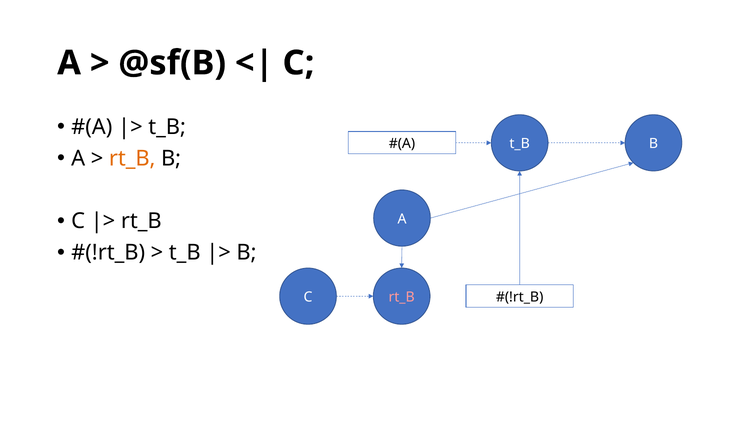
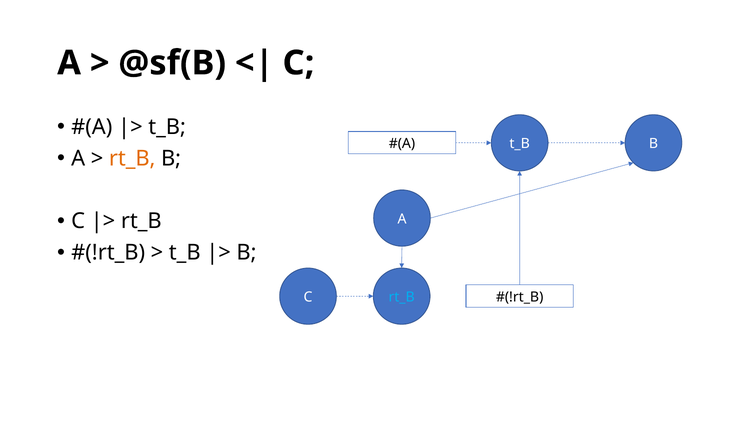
rt_B at (402, 297) colour: pink -> light blue
